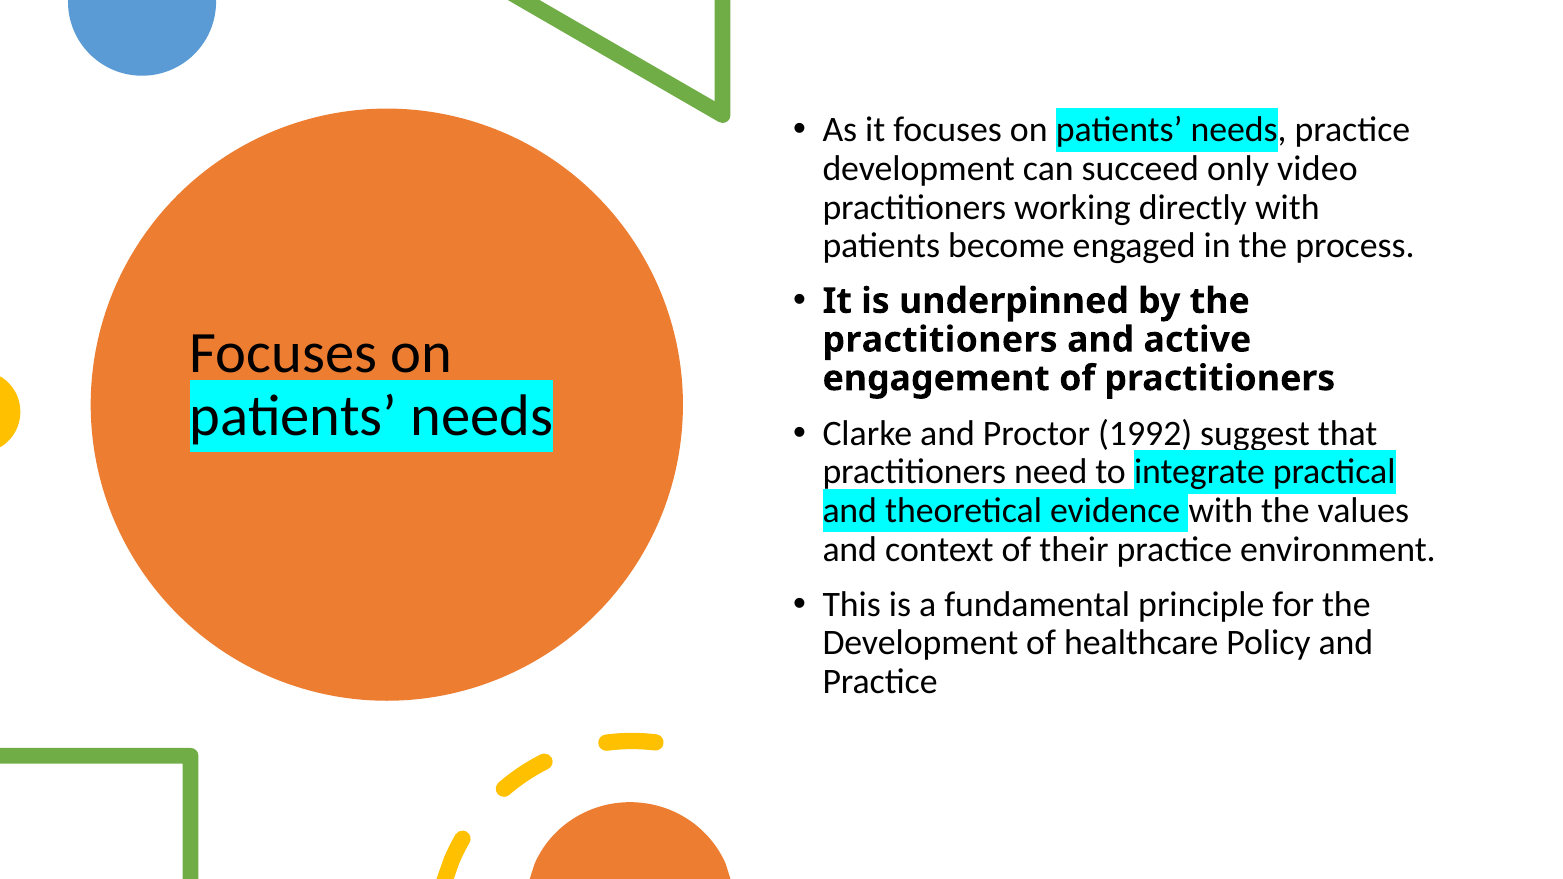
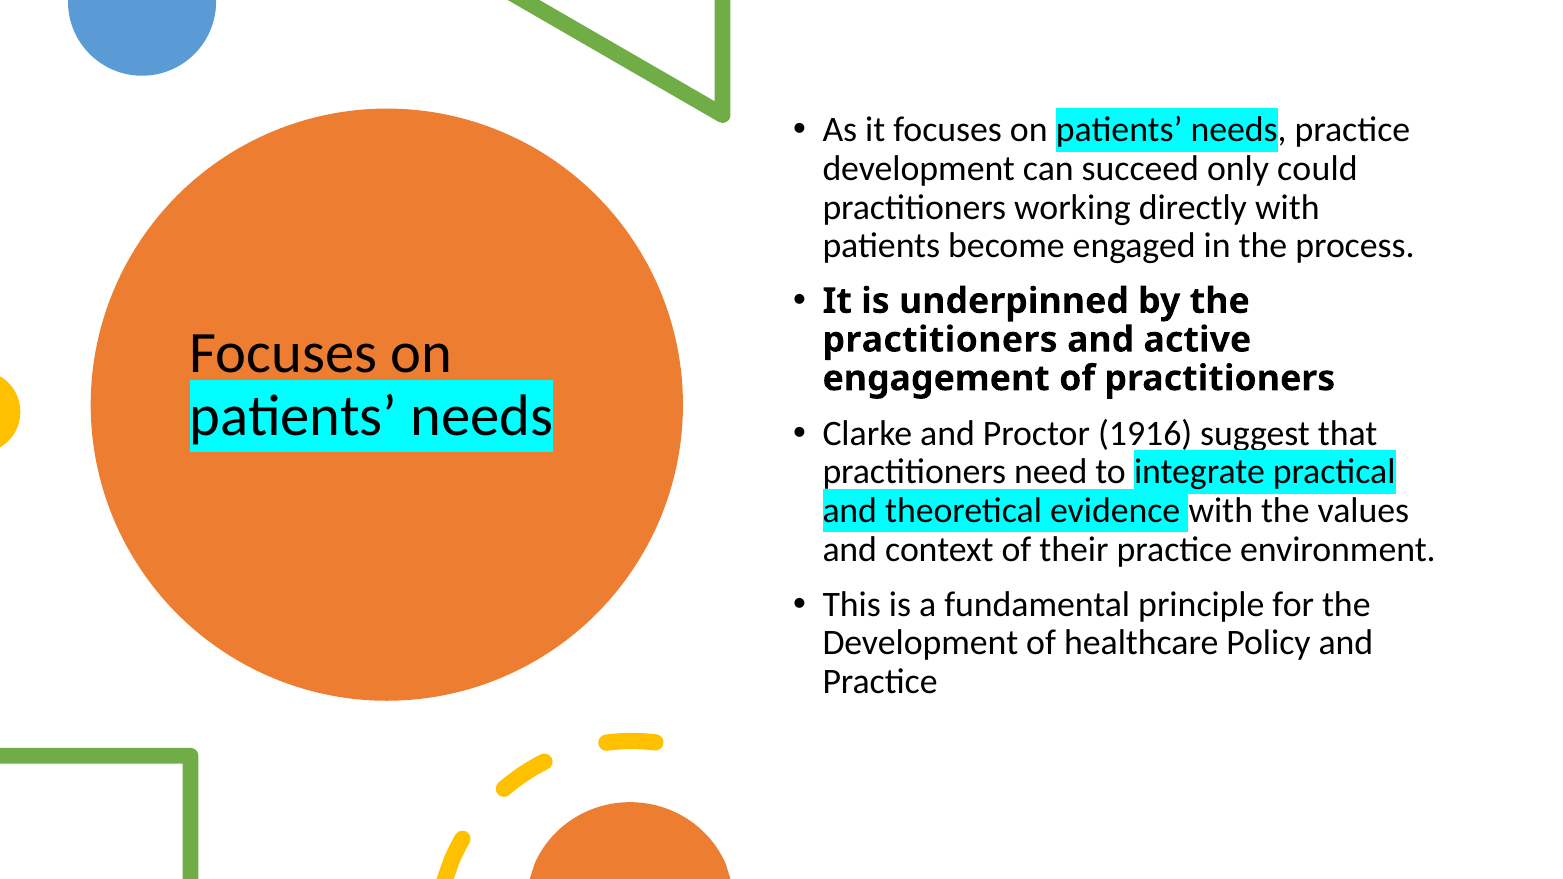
video: video -> could
1992: 1992 -> 1916
